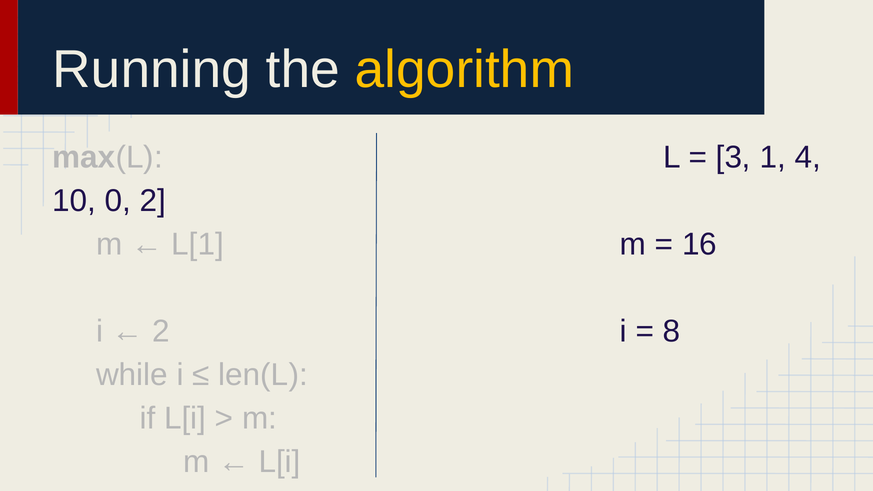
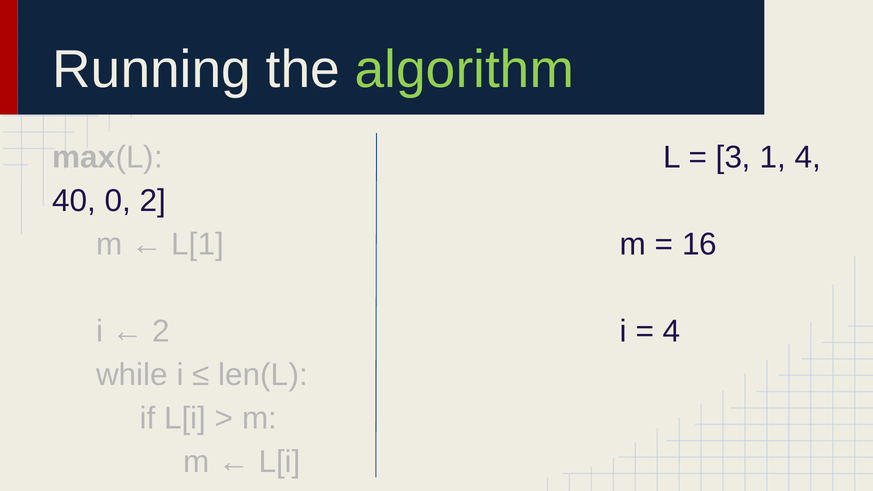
algorithm colour: yellow -> light green
10: 10 -> 40
8 at (671, 331): 8 -> 4
